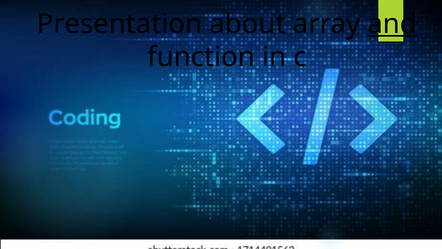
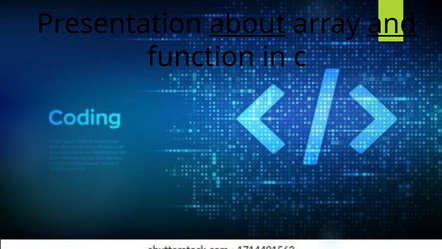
about underline: none -> present
